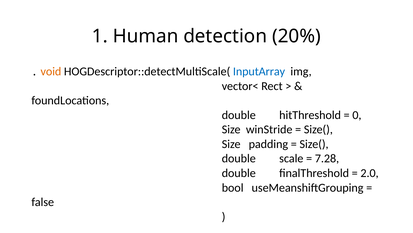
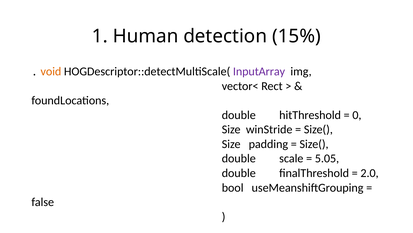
20%: 20% -> 15%
InputArray colour: blue -> purple
7.28: 7.28 -> 5.05
